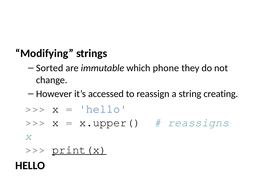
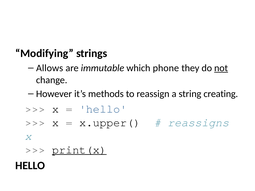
Sorted: Sorted -> Allows
not underline: none -> present
accessed: accessed -> methods
